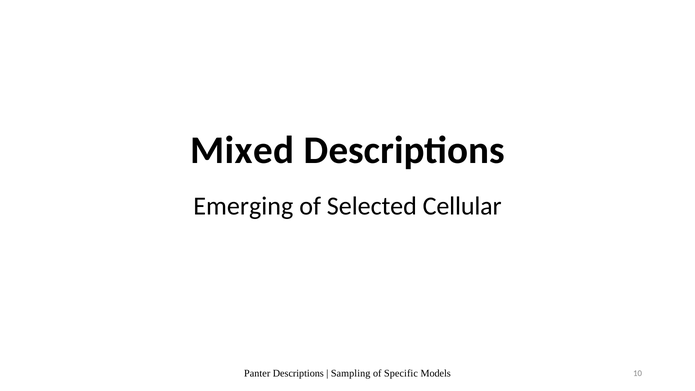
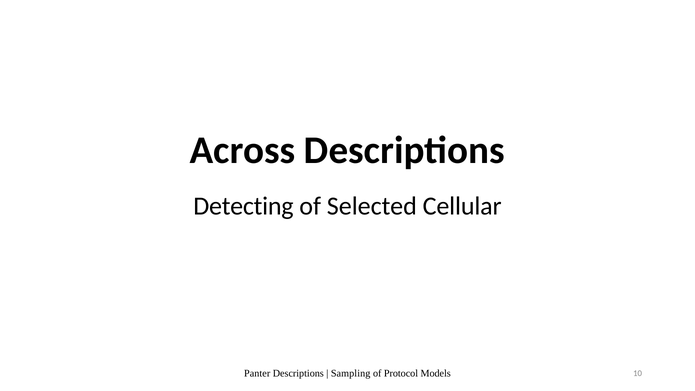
Mixed: Mixed -> Across
Emerging: Emerging -> Detecting
Specific: Specific -> Protocol
